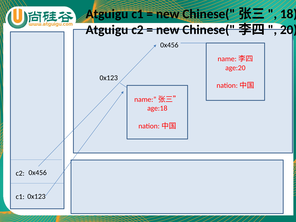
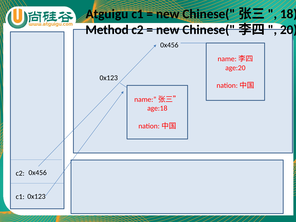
Atguigu at (107, 30): Atguigu -> Method
